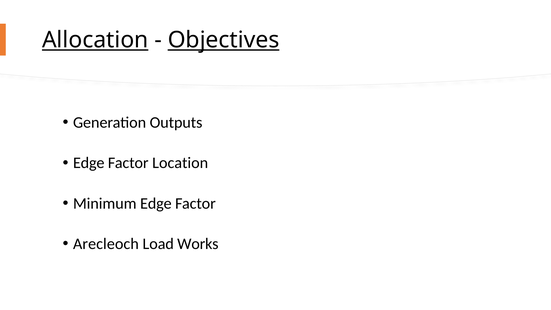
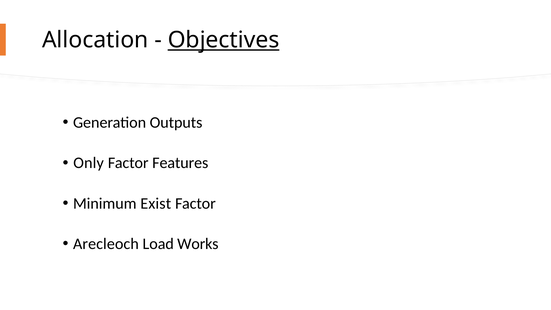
Allocation underline: present -> none
Edge at (89, 163): Edge -> Only
Location: Location -> Features
Minimum Edge: Edge -> Exist
